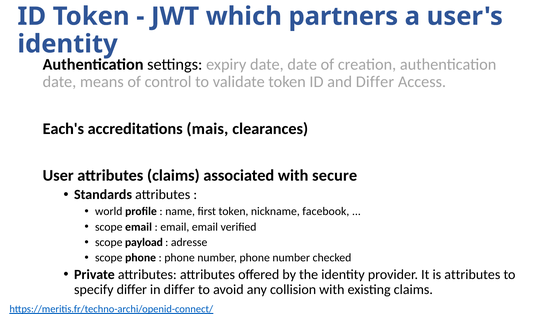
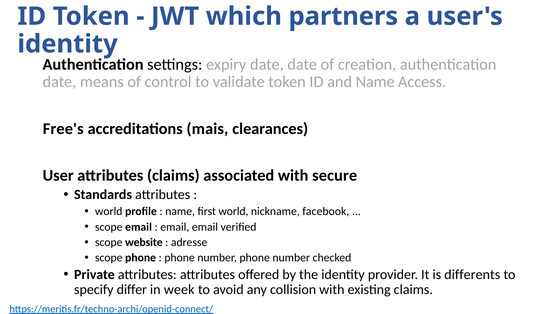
and Differ: Differ -> Name
Each's: Each's -> Free's
first token: token -> world
payload: payload -> website
is attributes: attributes -> differents
in differ: differ -> week
